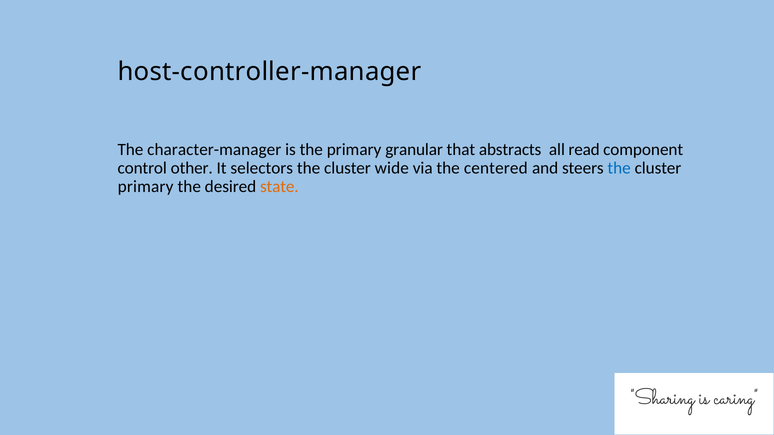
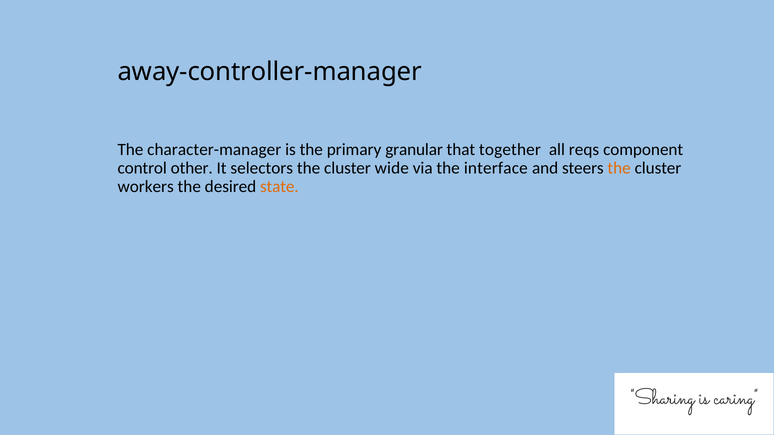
host-controller-manager: host-controller-manager -> away-controller-manager
abstracts: abstracts -> together
read: read -> reqs
centered: centered -> interface
the at (619, 168) colour: blue -> orange
primary at (146, 187): primary -> workers
